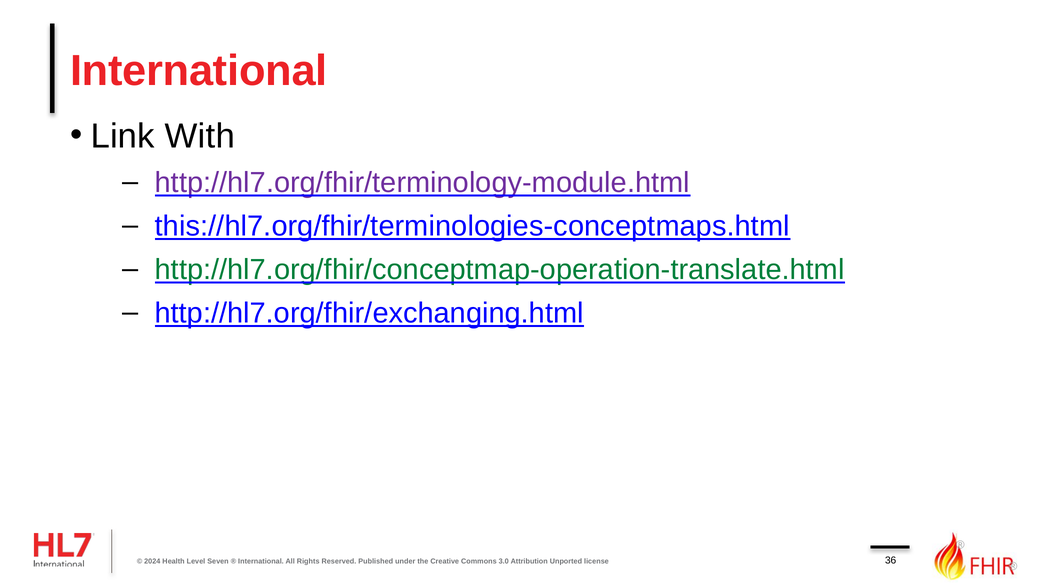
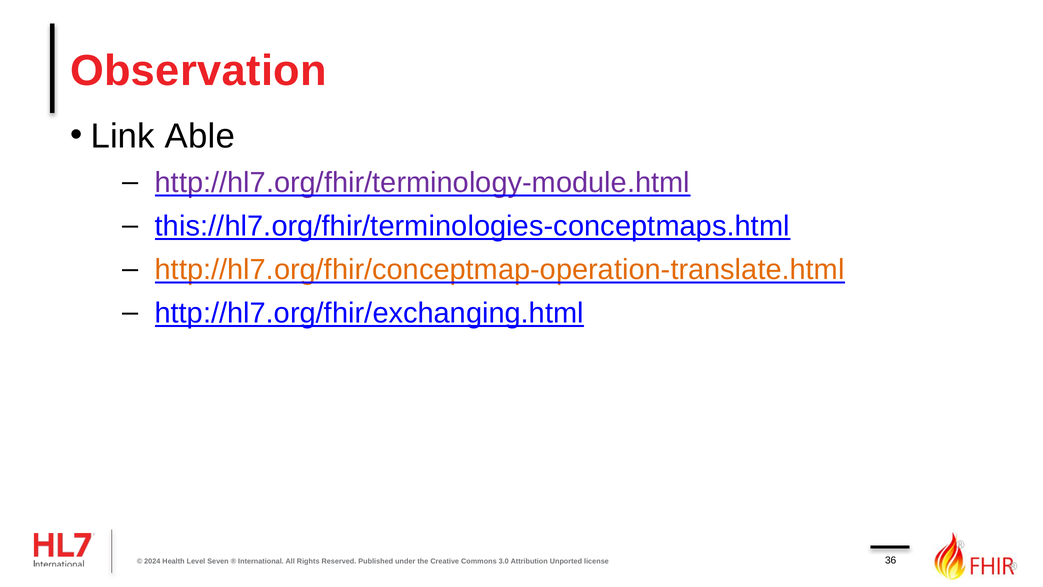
International at (199, 71): International -> Observation
With: With -> Able
http://hl7.org/fhir/conceptmap-operation-translate.html colour: green -> orange
